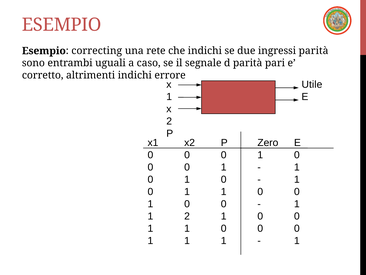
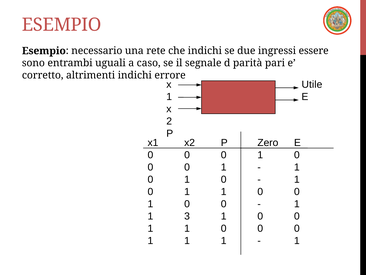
correcting: correcting -> necessario
ingressi parità: parità -> essere
1 2: 2 -> 3
